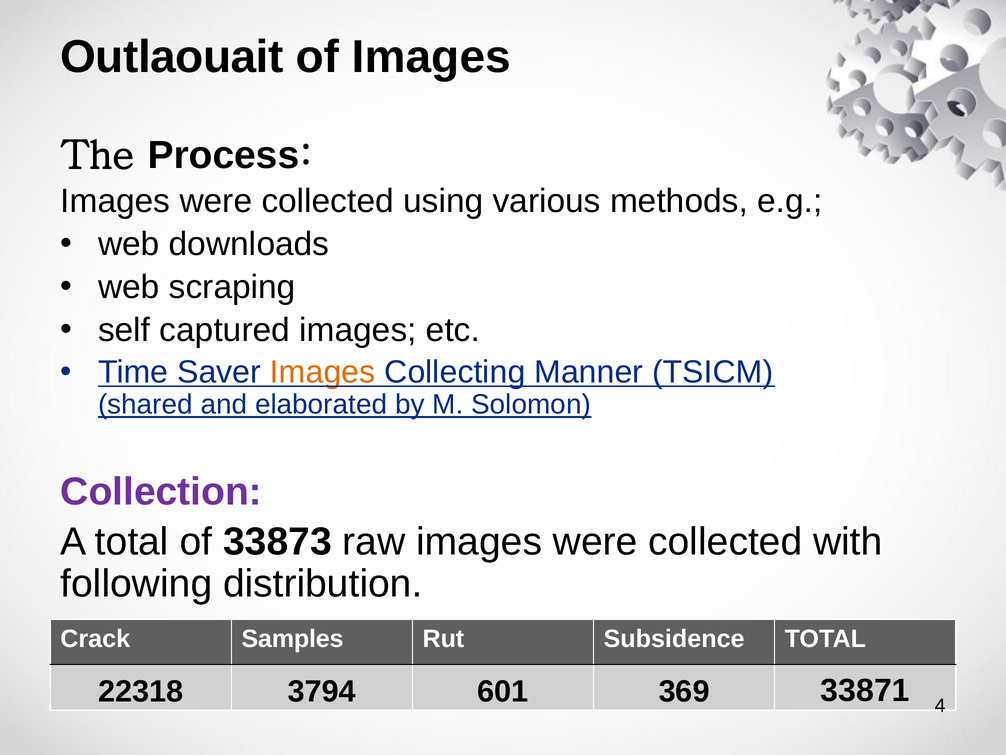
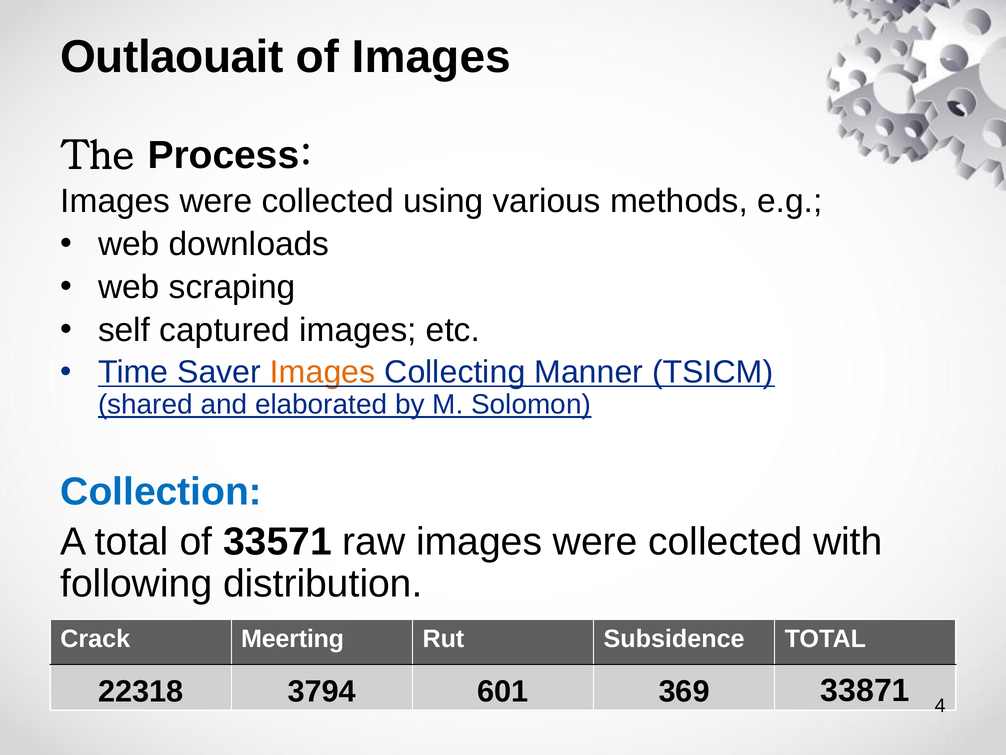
Collection colour: purple -> blue
33873: 33873 -> 33571
Samples: Samples -> Meerting
